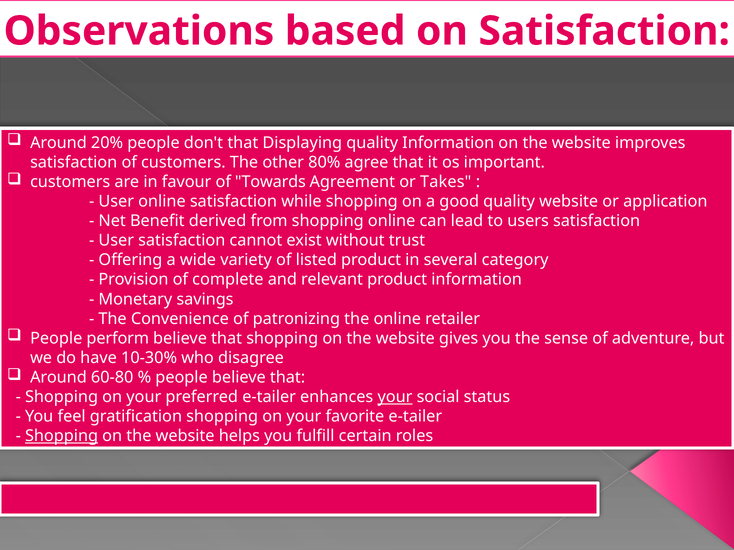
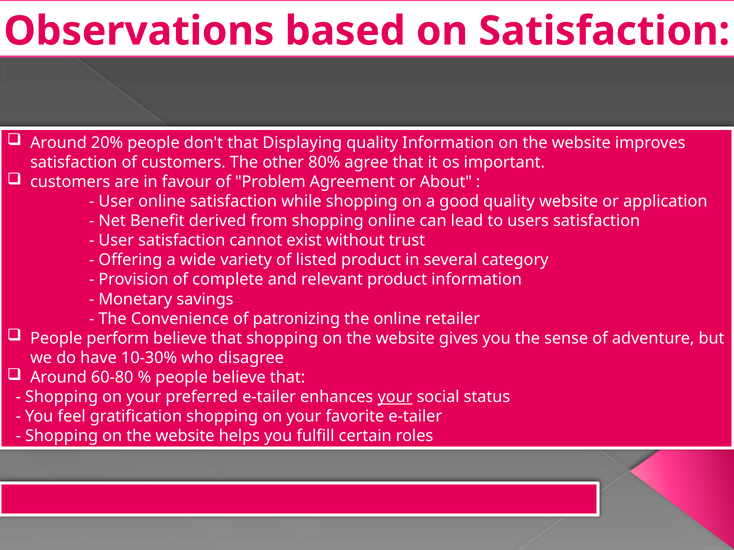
Towards: Towards -> Problem
Takes: Takes -> About
Shopping at (62, 436) underline: present -> none
